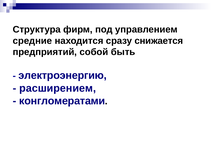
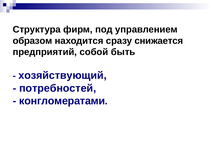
средние: средние -> образом
электроэнергию: электроэнергию -> хозяйствующий
расширением: расширением -> потребностей
